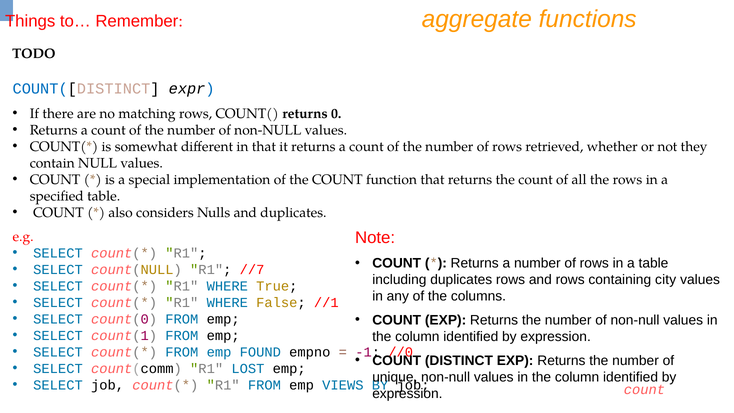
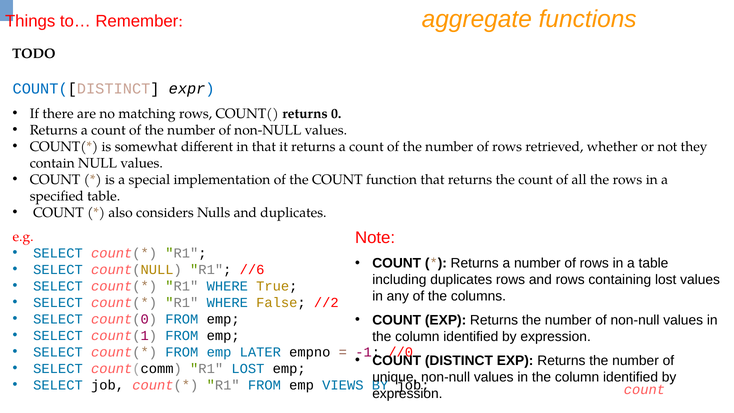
//7: //7 -> //6
containing city: city -> lost
//1: //1 -> //2
FOUND: FOUND -> LATER
